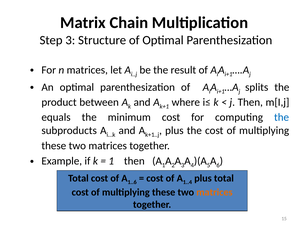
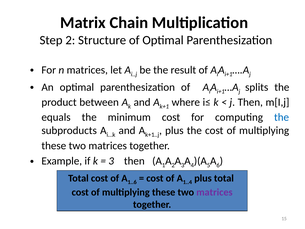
Step 3: 3 -> 2
1 at (111, 161): 1 -> 3
matrices at (214, 192) colour: orange -> purple
